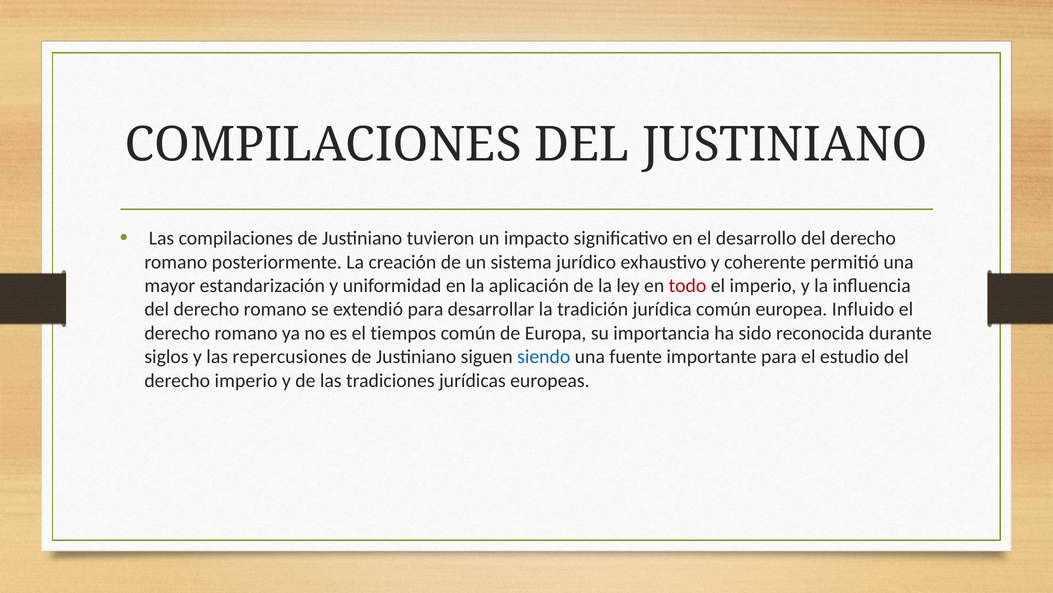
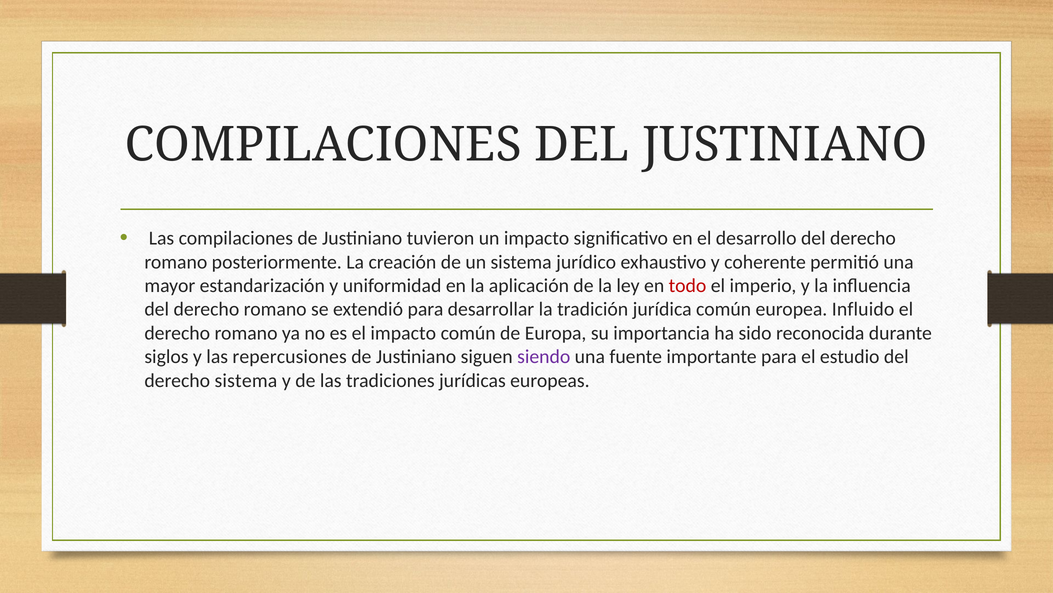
el tiempos: tiempos -> impacto
siendo colour: blue -> purple
derecho imperio: imperio -> sistema
